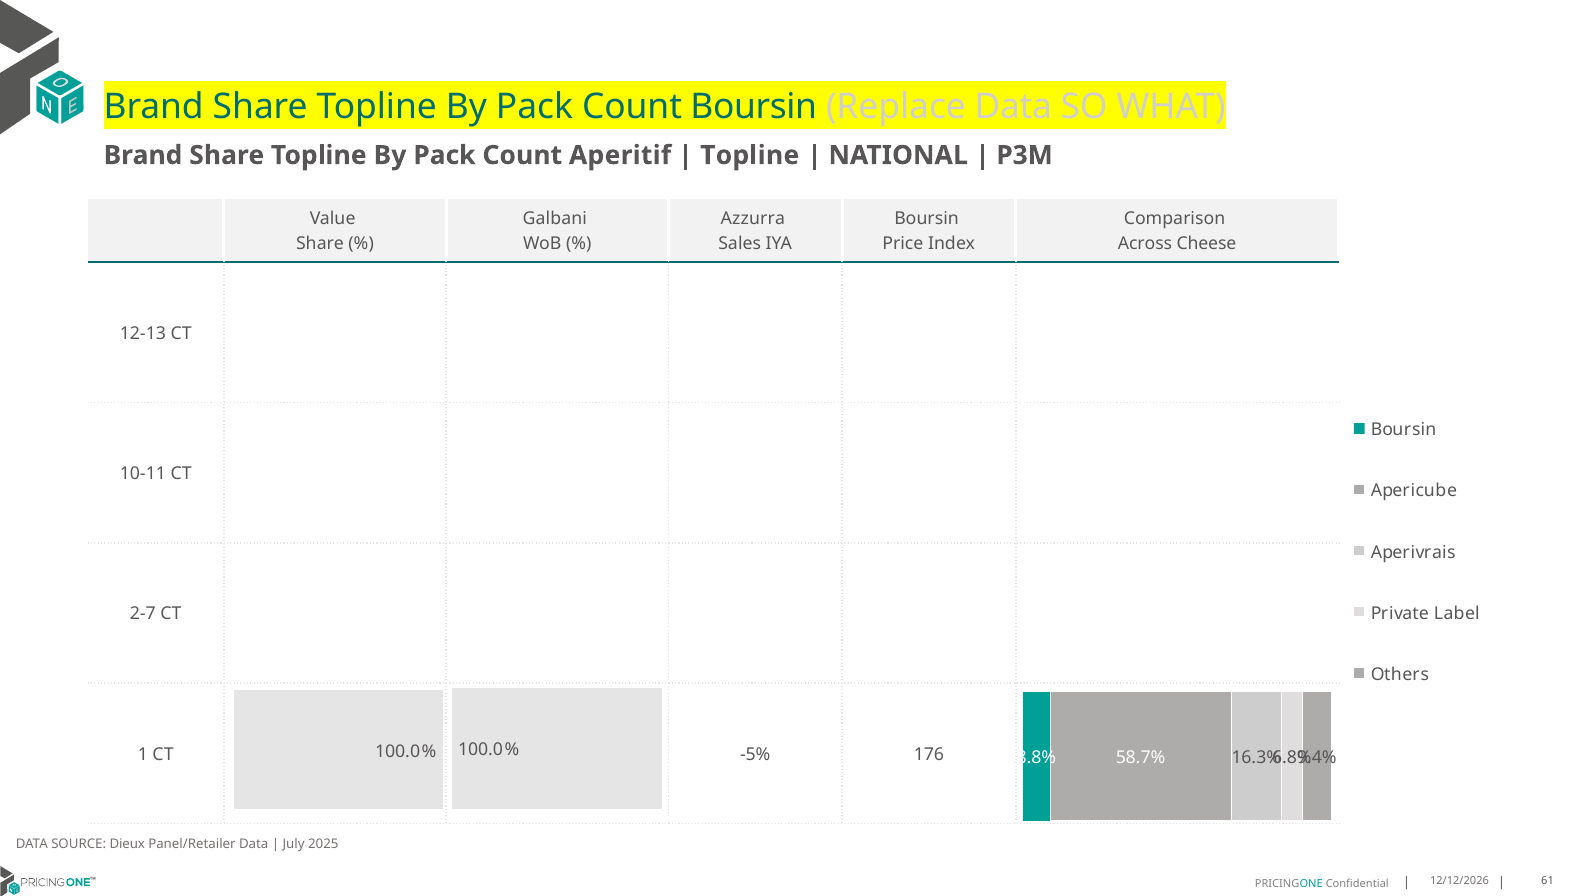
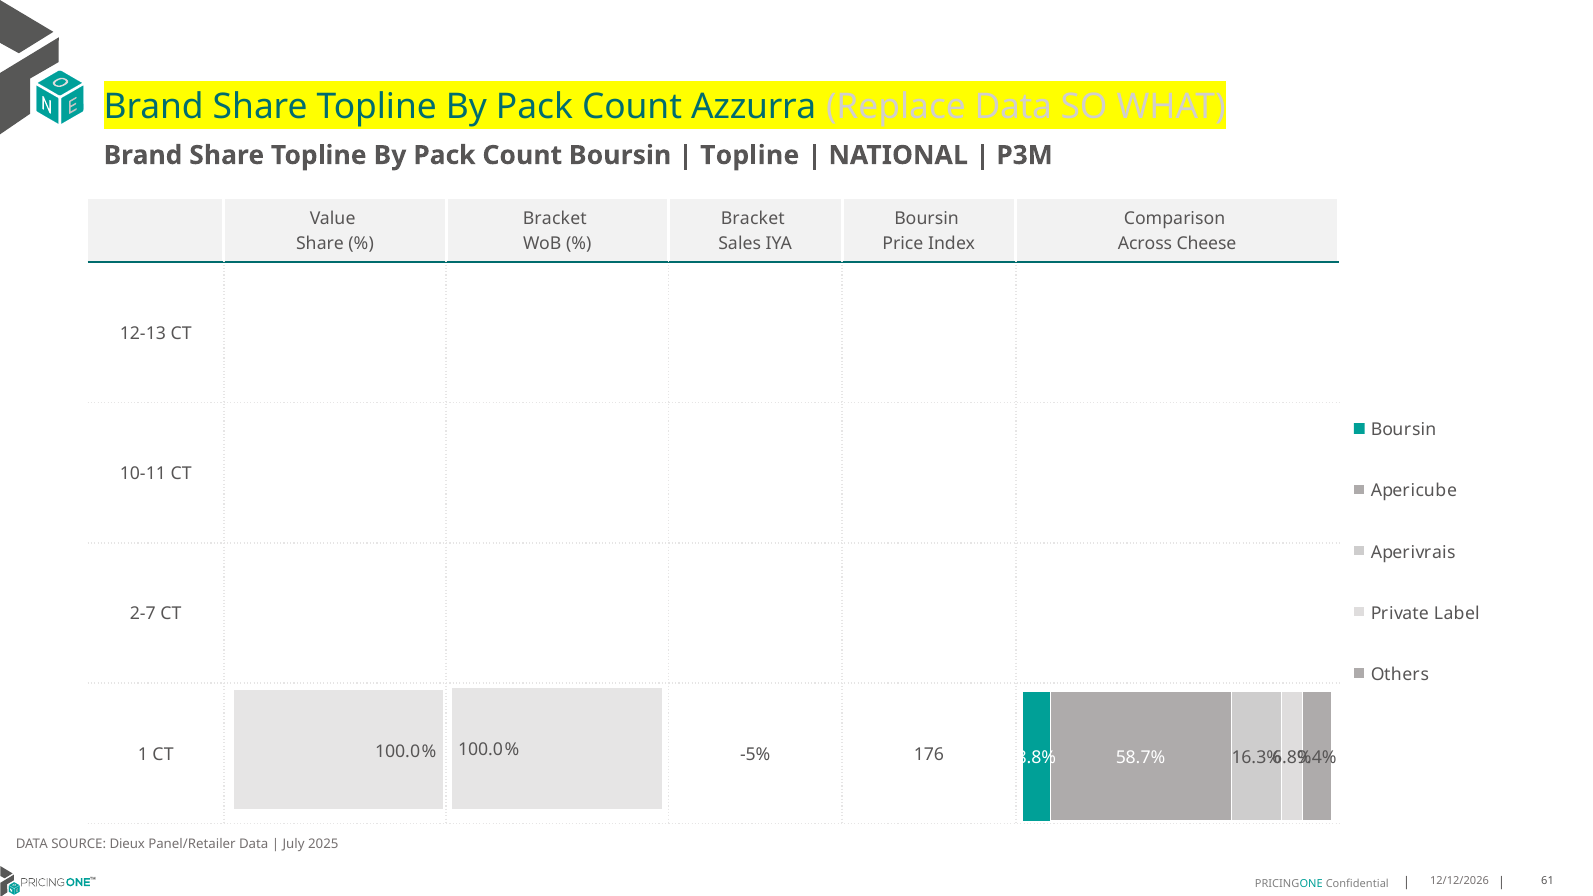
Count Boursin: Boursin -> Azzurra
Count Aperitif: Aperitif -> Boursin
Galbani at (555, 219): Galbani -> Bracket
Azzurra at (753, 219): Azzurra -> Bracket
